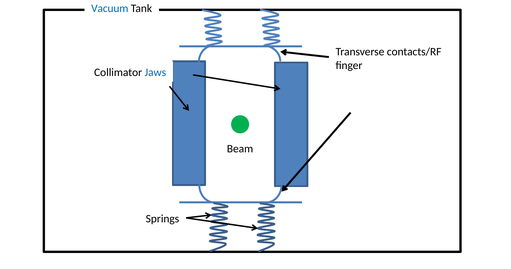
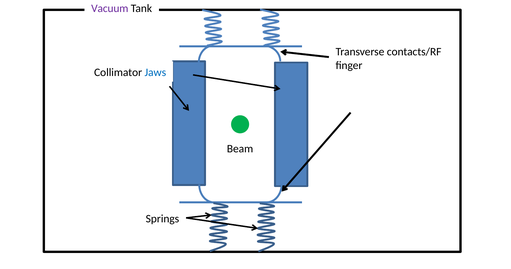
Vacuum colour: blue -> purple
